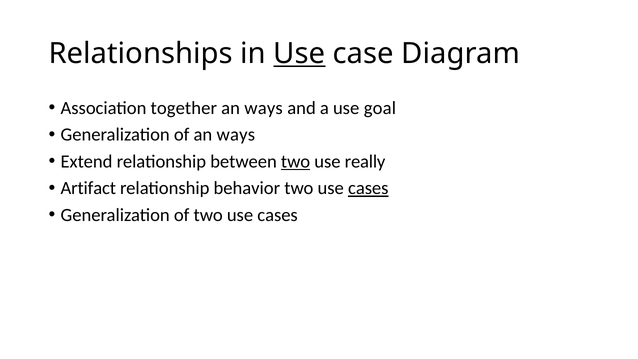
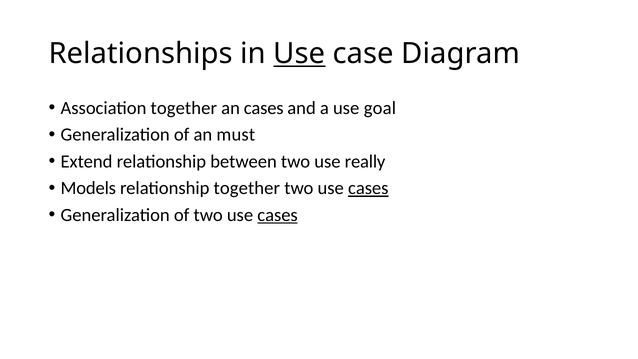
ways at (264, 108): ways -> cases
of an ways: ways -> must
two at (296, 161) underline: present -> none
Artifact: Artifact -> Models
relationship behavior: behavior -> together
cases at (278, 215) underline: none -> present
